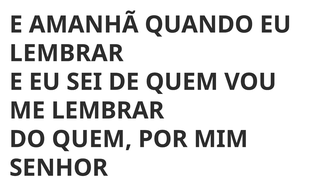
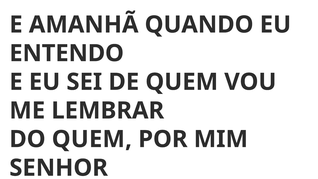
LEMBRAR at (66, 53): LEMBRAR -> ENTENDO
